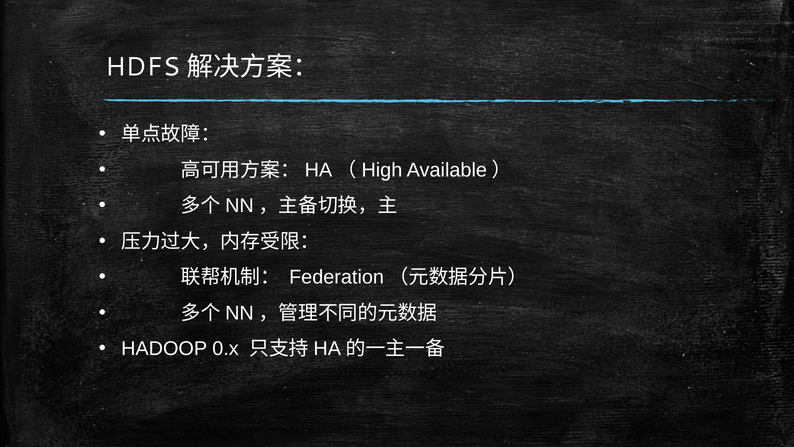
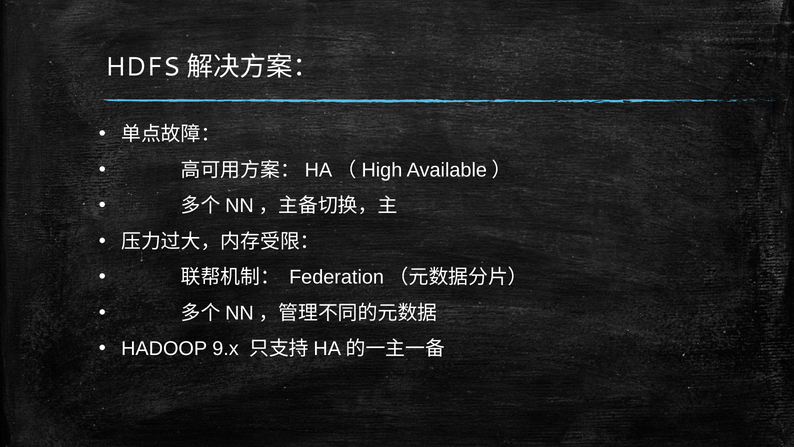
0.x: 0.x -> 9.x
